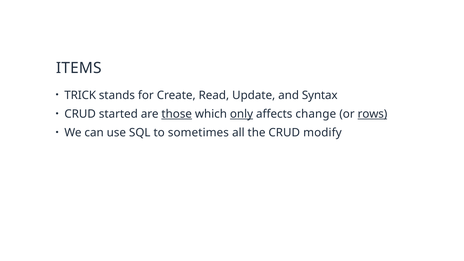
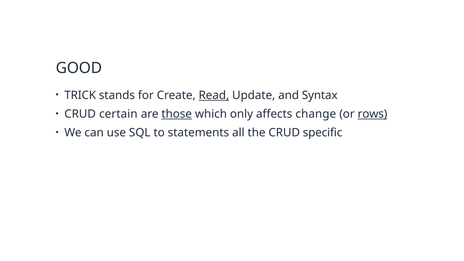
ITEMS: ITEMS -> GOOD
Read underline: none -> present
started: started -> certain
only underline: present -> none
sometimes: sometimes -> statements
modify: modify -> specific
